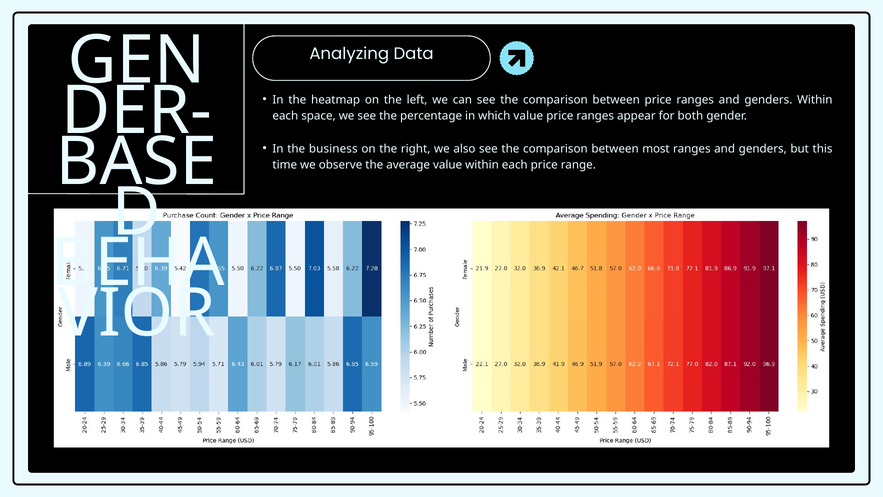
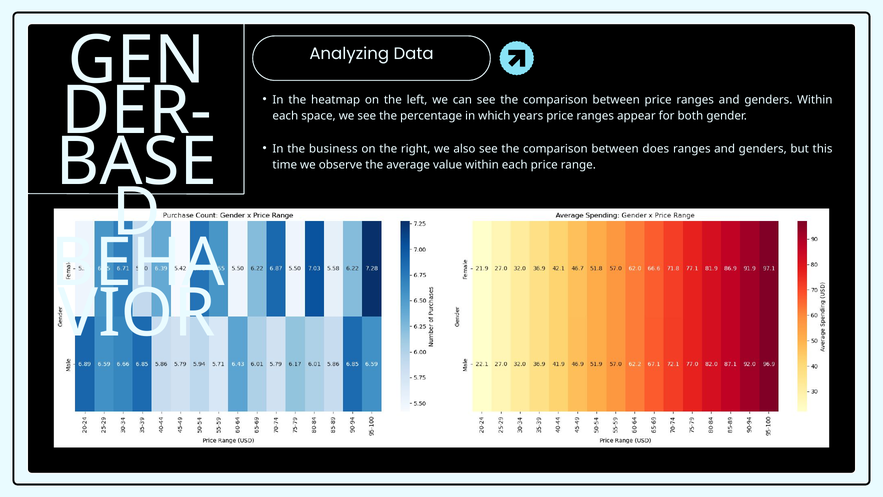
which value: value -> years
most: most -> does
